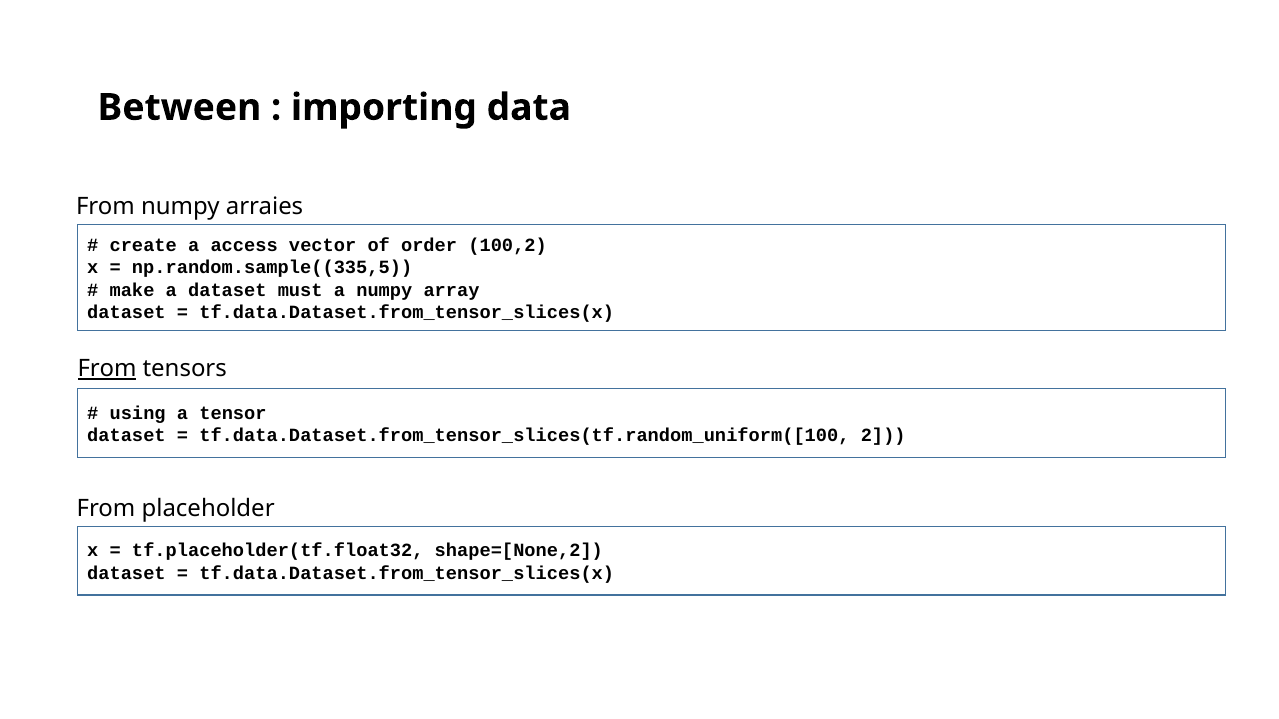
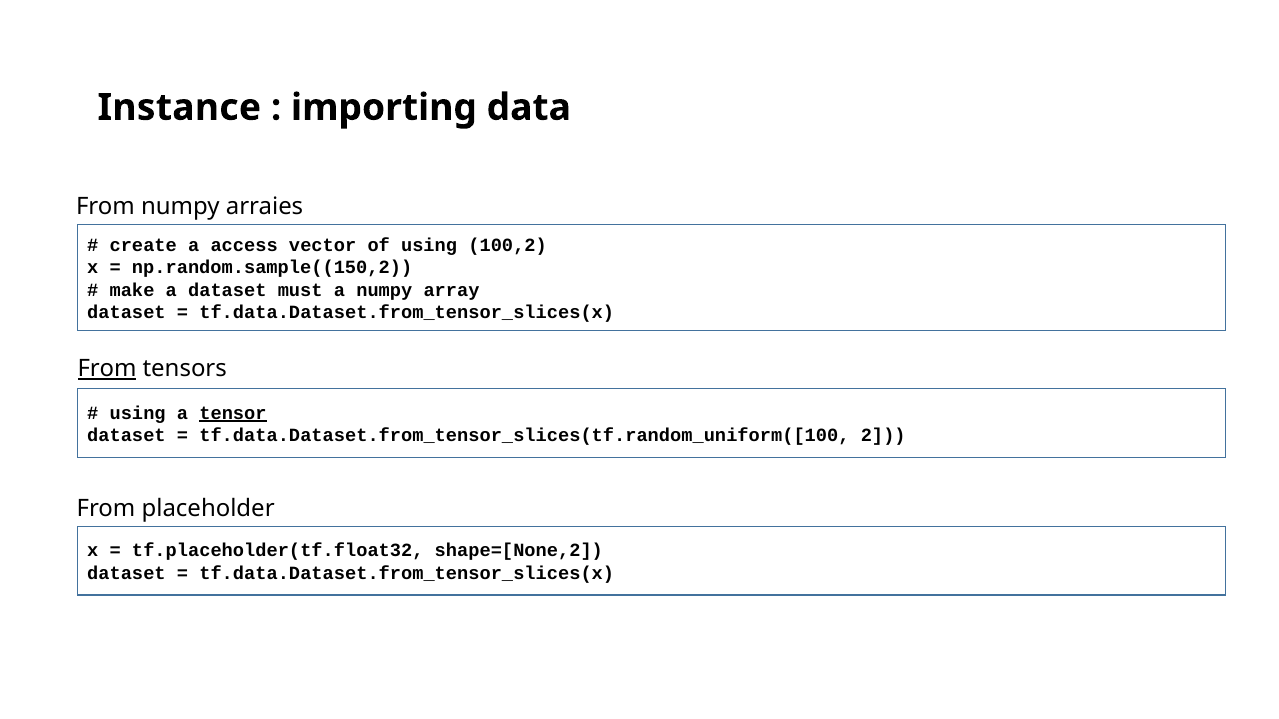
Between: Between -> Instance
of order: order -> using
np.random.sample((335,5: np.random.sample((335,5 -> np.random.sample((150,2
tensor underline: none -> present
